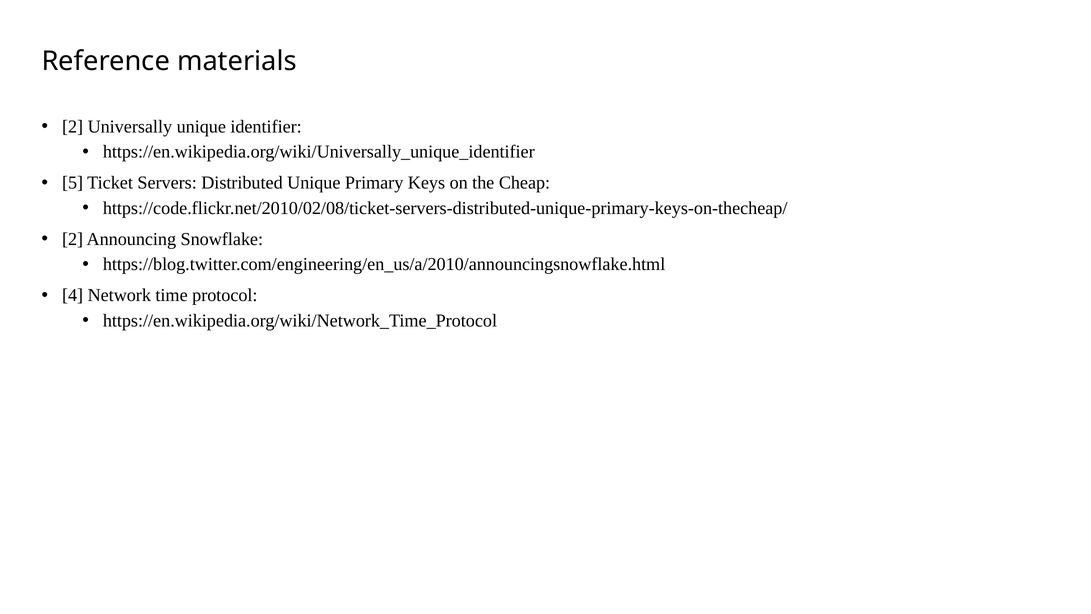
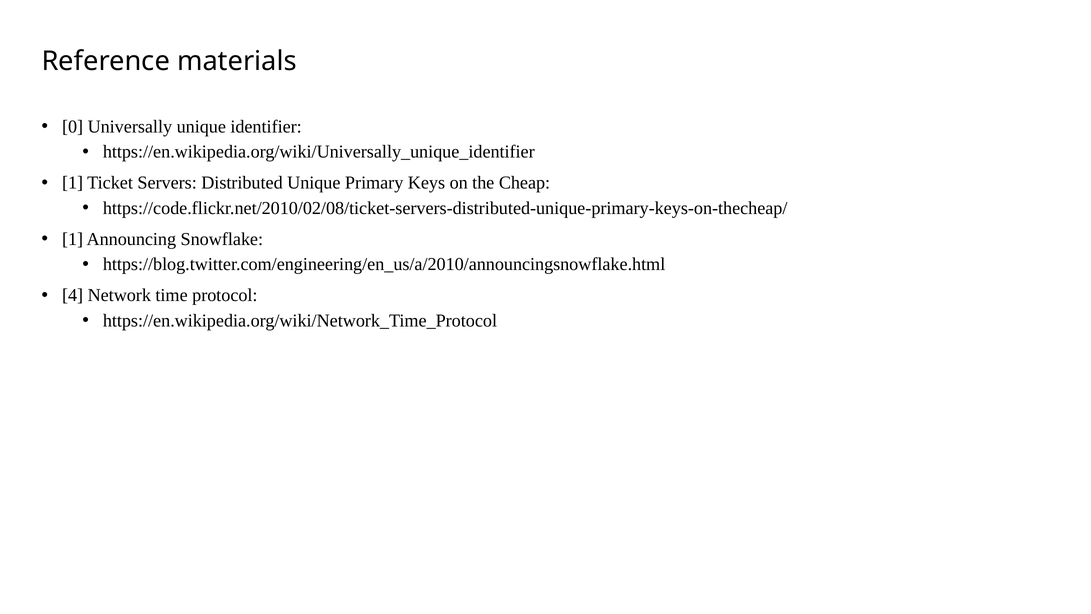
2 at (73, 127): 2 -> 0
5 at (73, 183): 5 -> 1
2 at (73, 239): 2 -> 1
